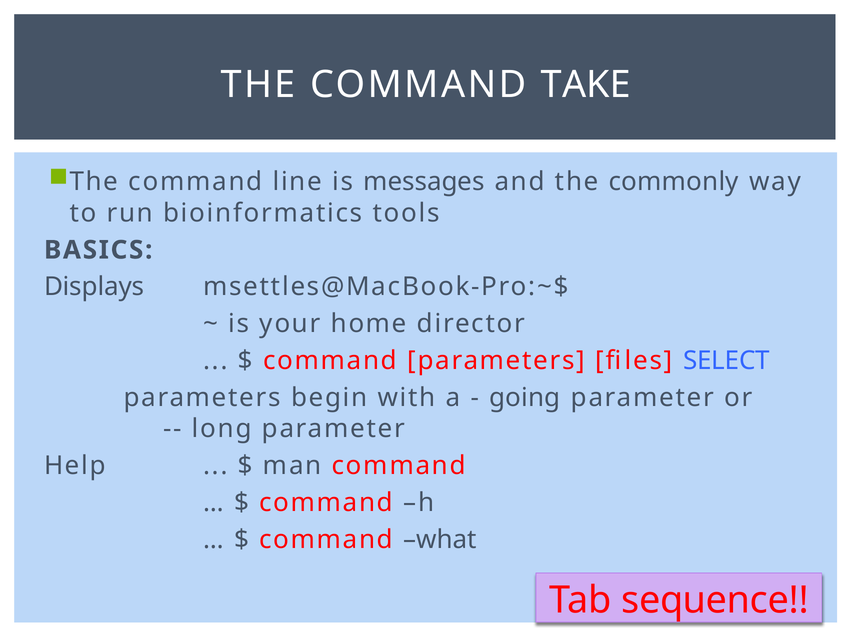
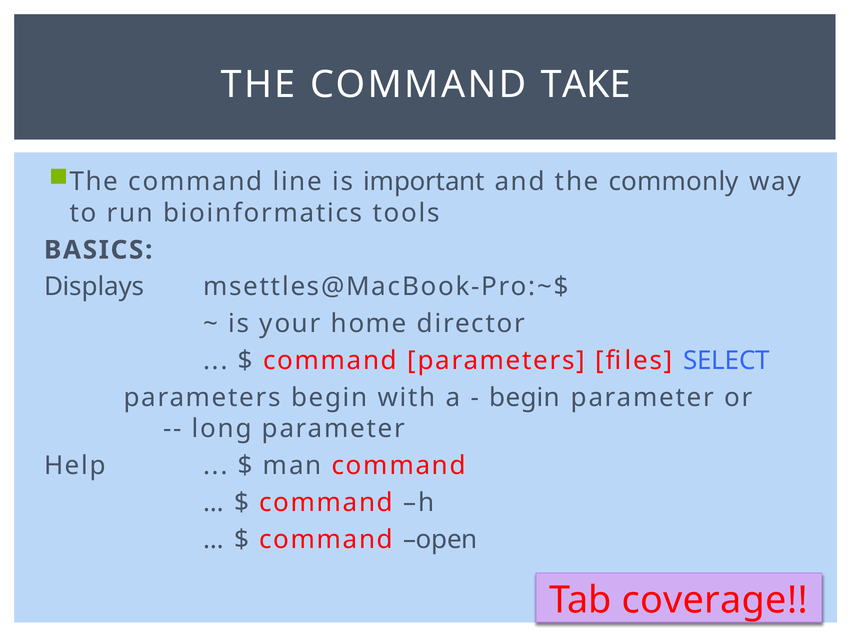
messages: messages -> important
going at (525, 398): going -> begin
what: what -> open
sequence: sequence -> coverage
